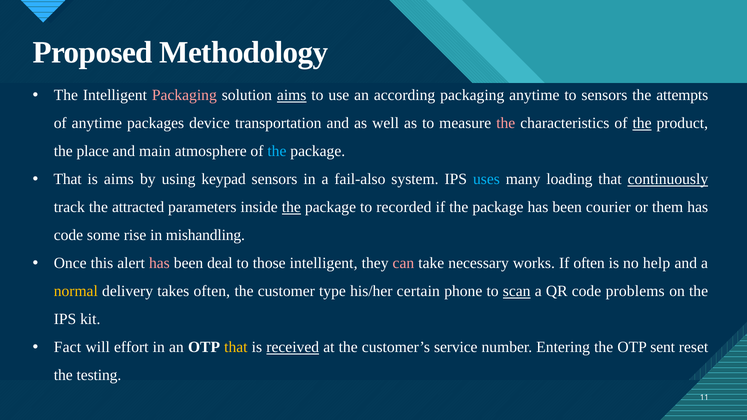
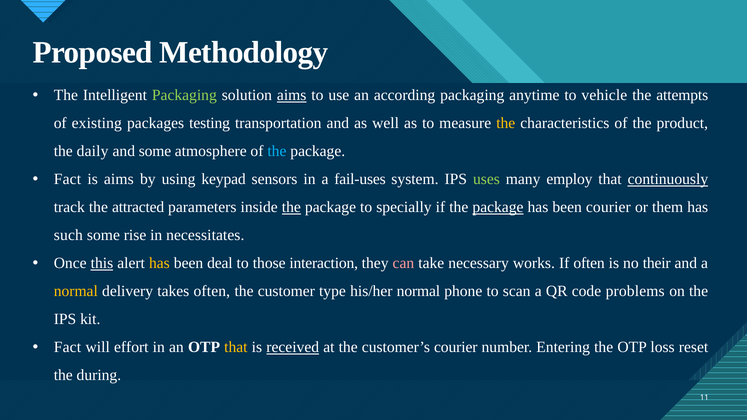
Packaging at (184, 95) colour: pink -> light green
to sensors: sensors -> vehicle
of anytime: anytime -> existing
device: device -> testing
the at (506, 123) colour: pink -> yellow
the at (642, 123) underline: present -> none
place: place -> daily
and main: main -> some
That at (68, 179): That -> Fact
fail-also: fail-also -> fail-uses
uses colour: light blue -> light green
loading: loading -> employ
recorded: recorded -> specially
package at (498, 207) underline: none -> present
code at (68, 235): code -> such
mishandling: mishandling -> necessitates
this underline: none -> present
has at (159, 263) colour: pink -> yellow
those intelligent: intelligent -> interaction
help: help -> their
his/her certain: certain -> normal
scan underline: present -> none
customer’s service: service -> courier
sent: sent -> loss
testing: testing -> during
